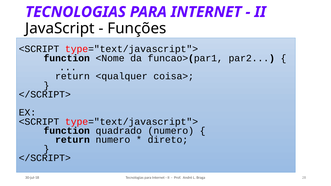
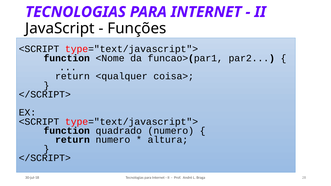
direto: direto -> altura
